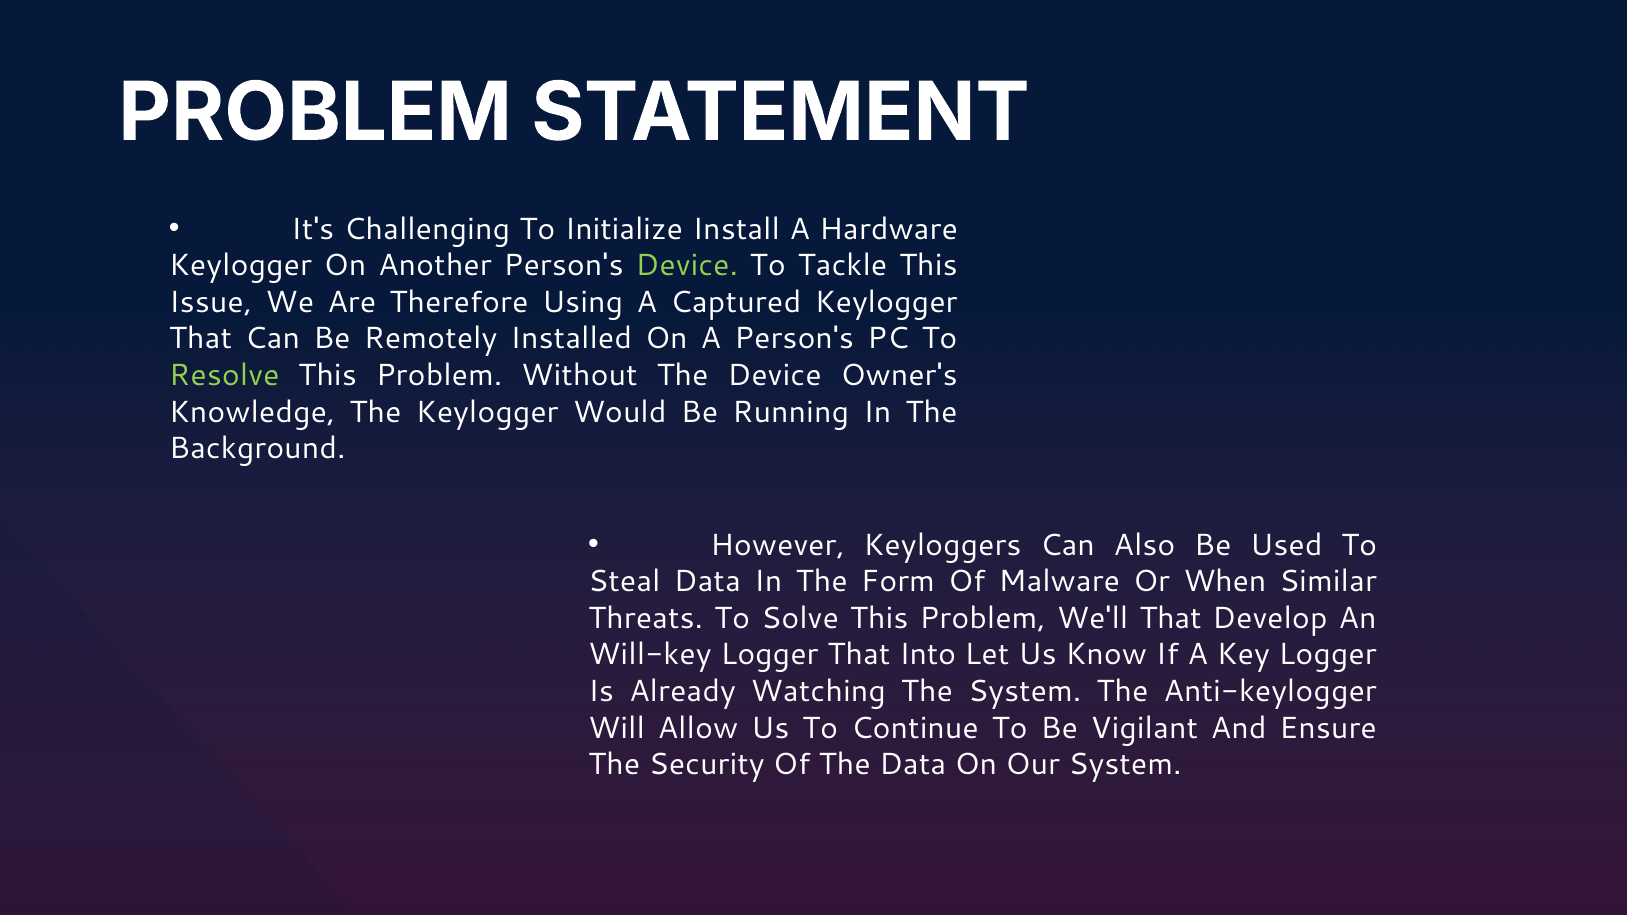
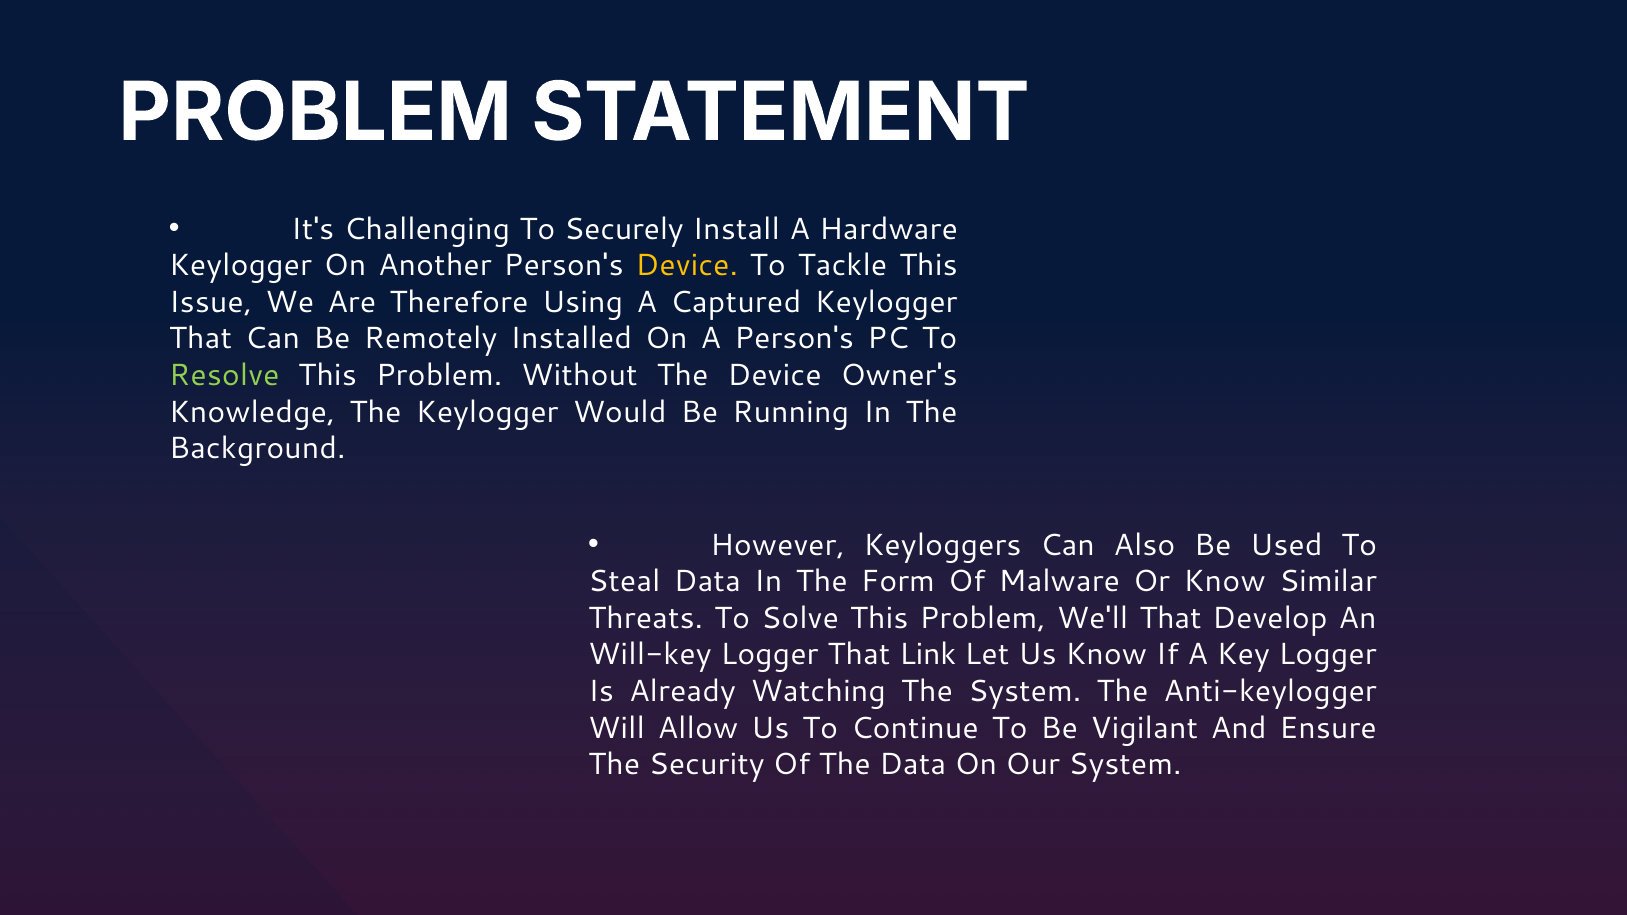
Initialize: Initialize -> Securely
Device at (687, 266) colour: light green -> yellow
Or When: When -> Know
Into: Into -> Link
